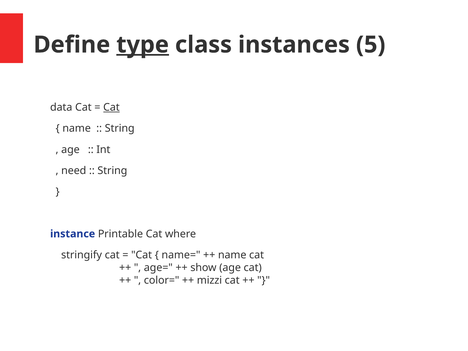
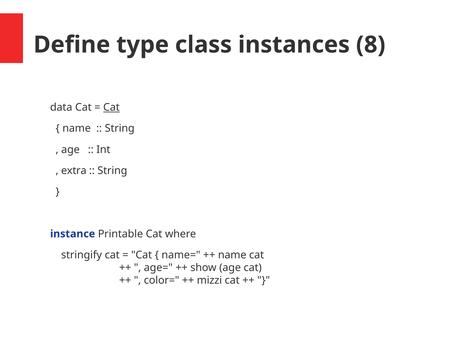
type underline: present -> none
5: 5 -> 8
need: need -> extra
